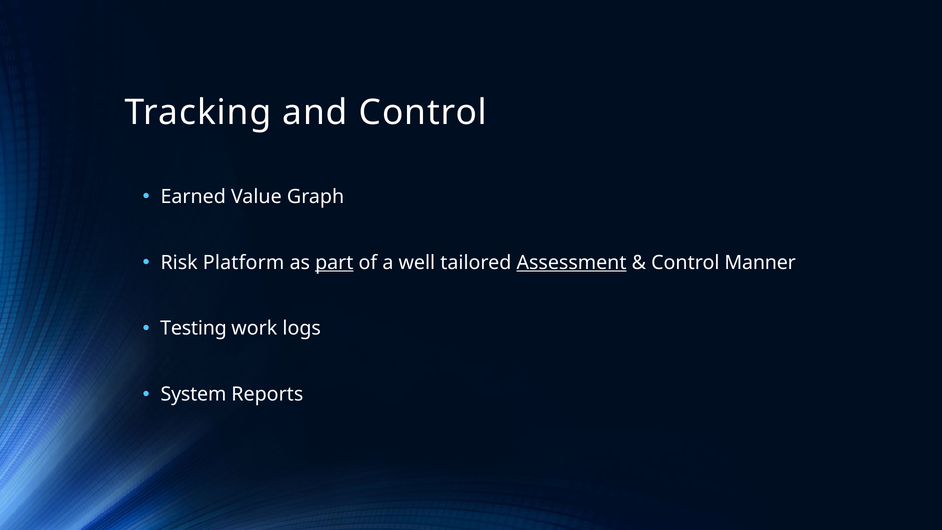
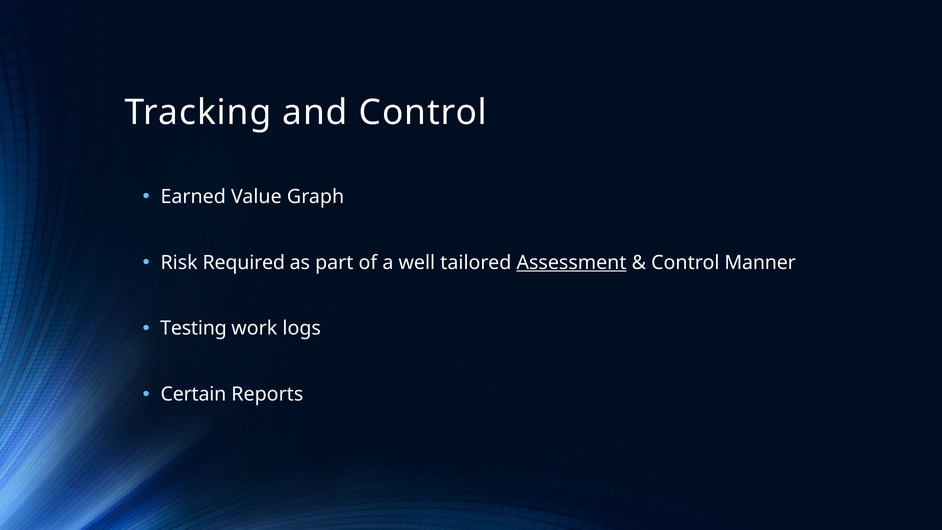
Platform: Platform -> Required
part underline: present -> none
System: System -> Certain
